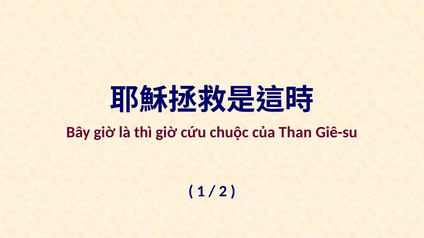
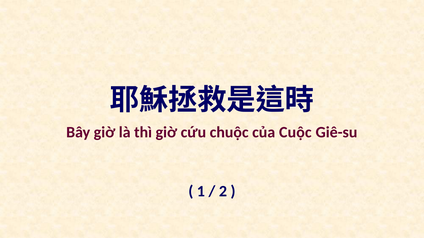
Than: Than -> Cuộc
